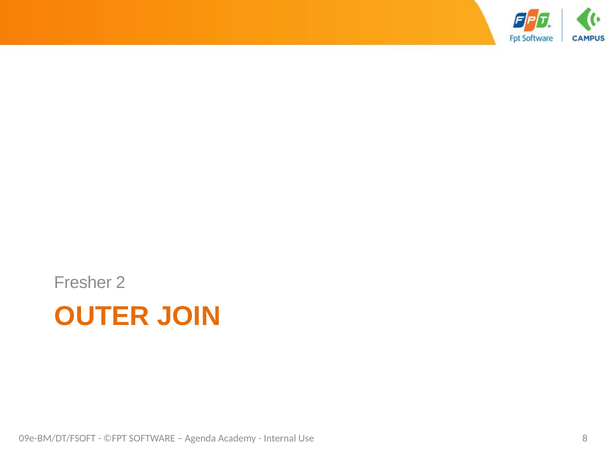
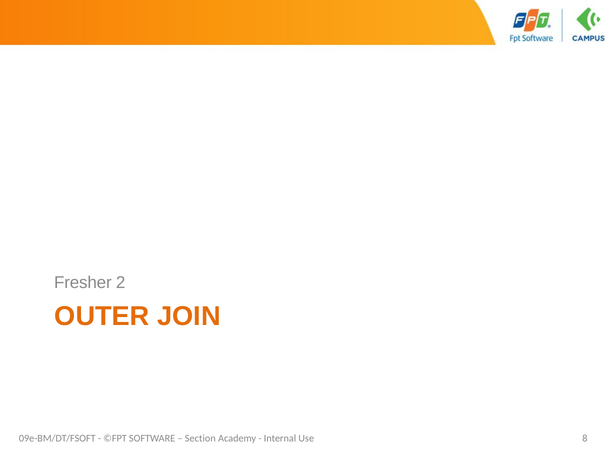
Agenda: Agenda -> Section
